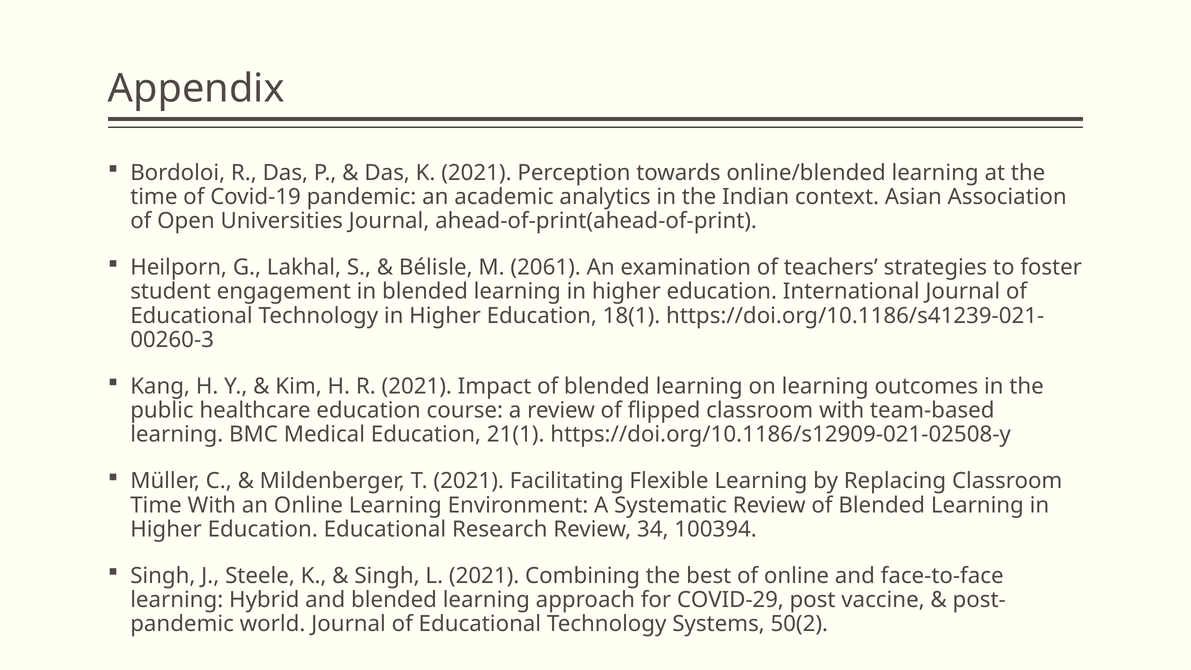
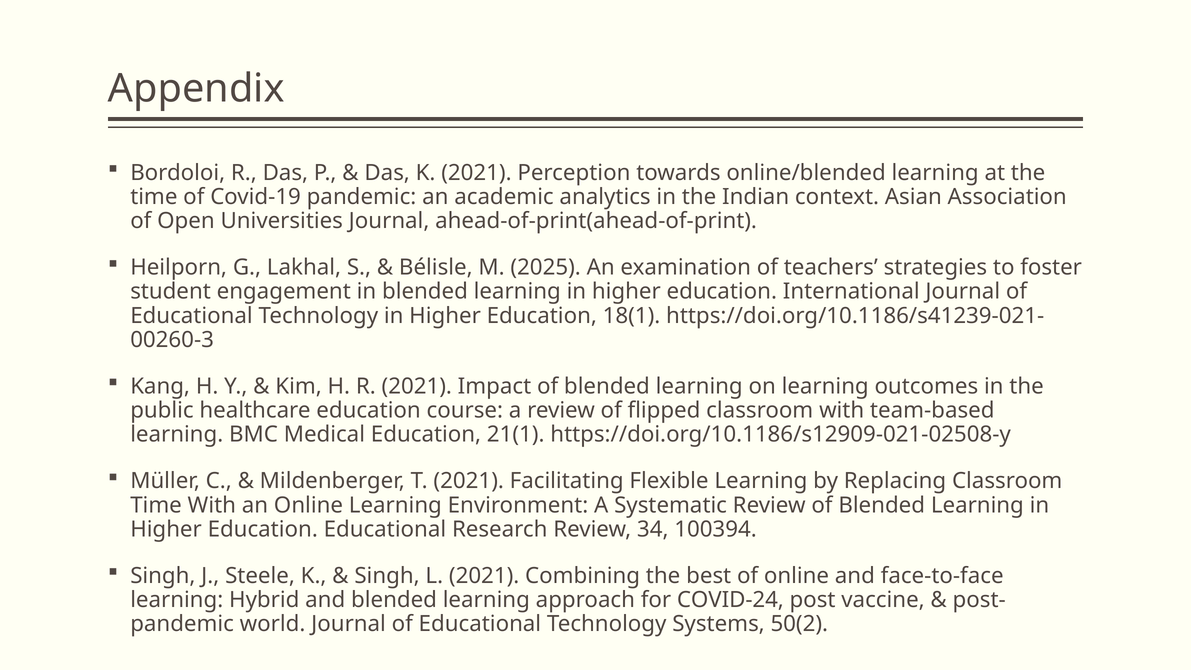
2061: 2061 -> 2025
COVID-29: COVID-29 -> COVID-24
